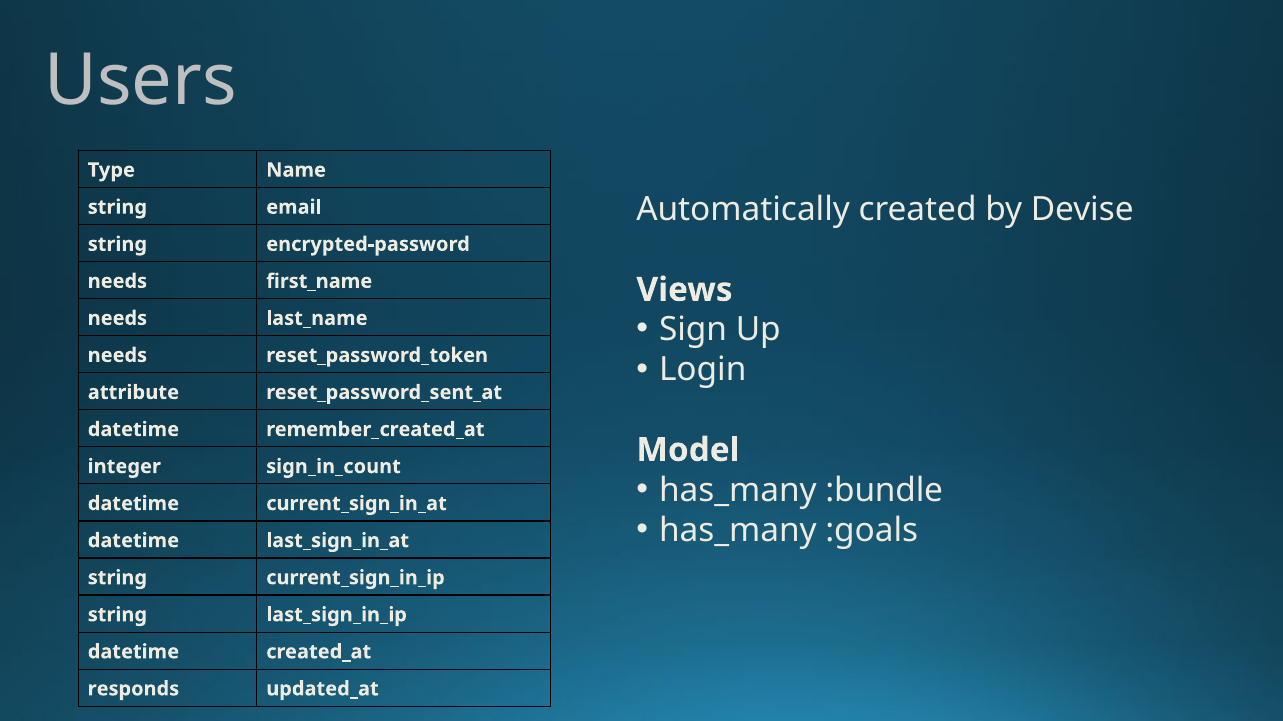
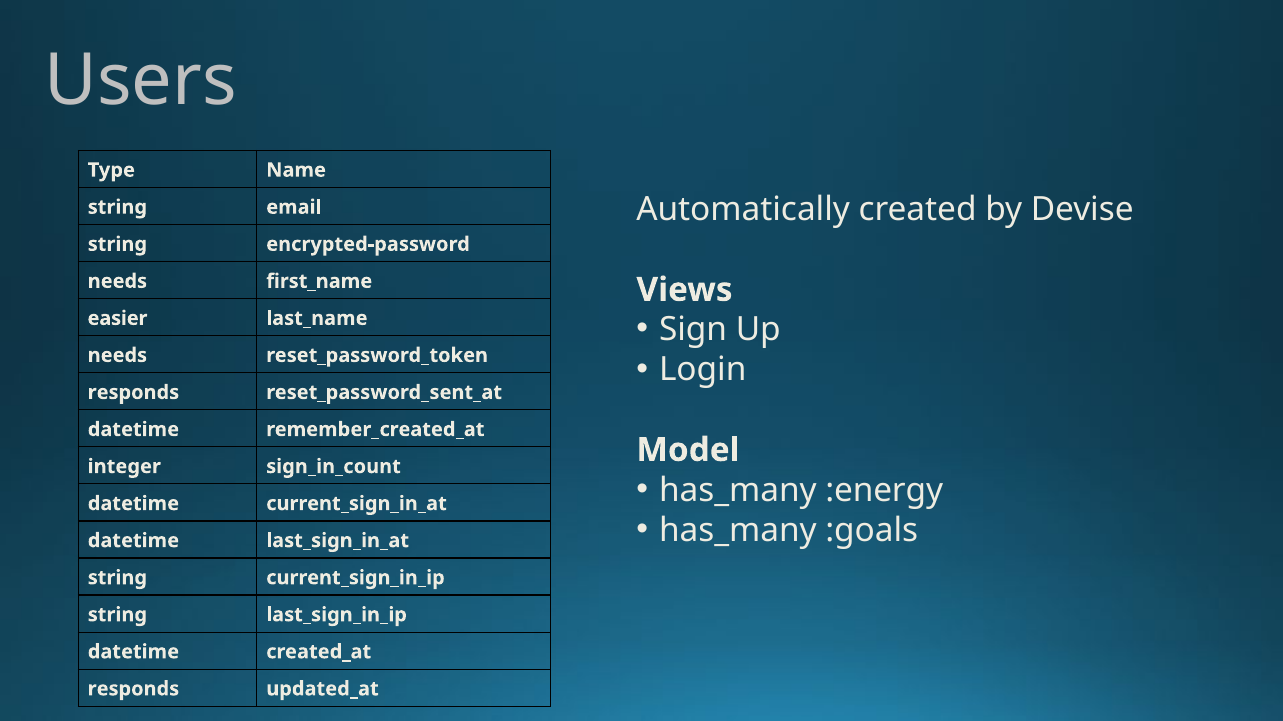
needs at (117, 319): needs -> easier
attribute at (133, 393): attribute -> responds
:bundle: :bundle -> :energy
